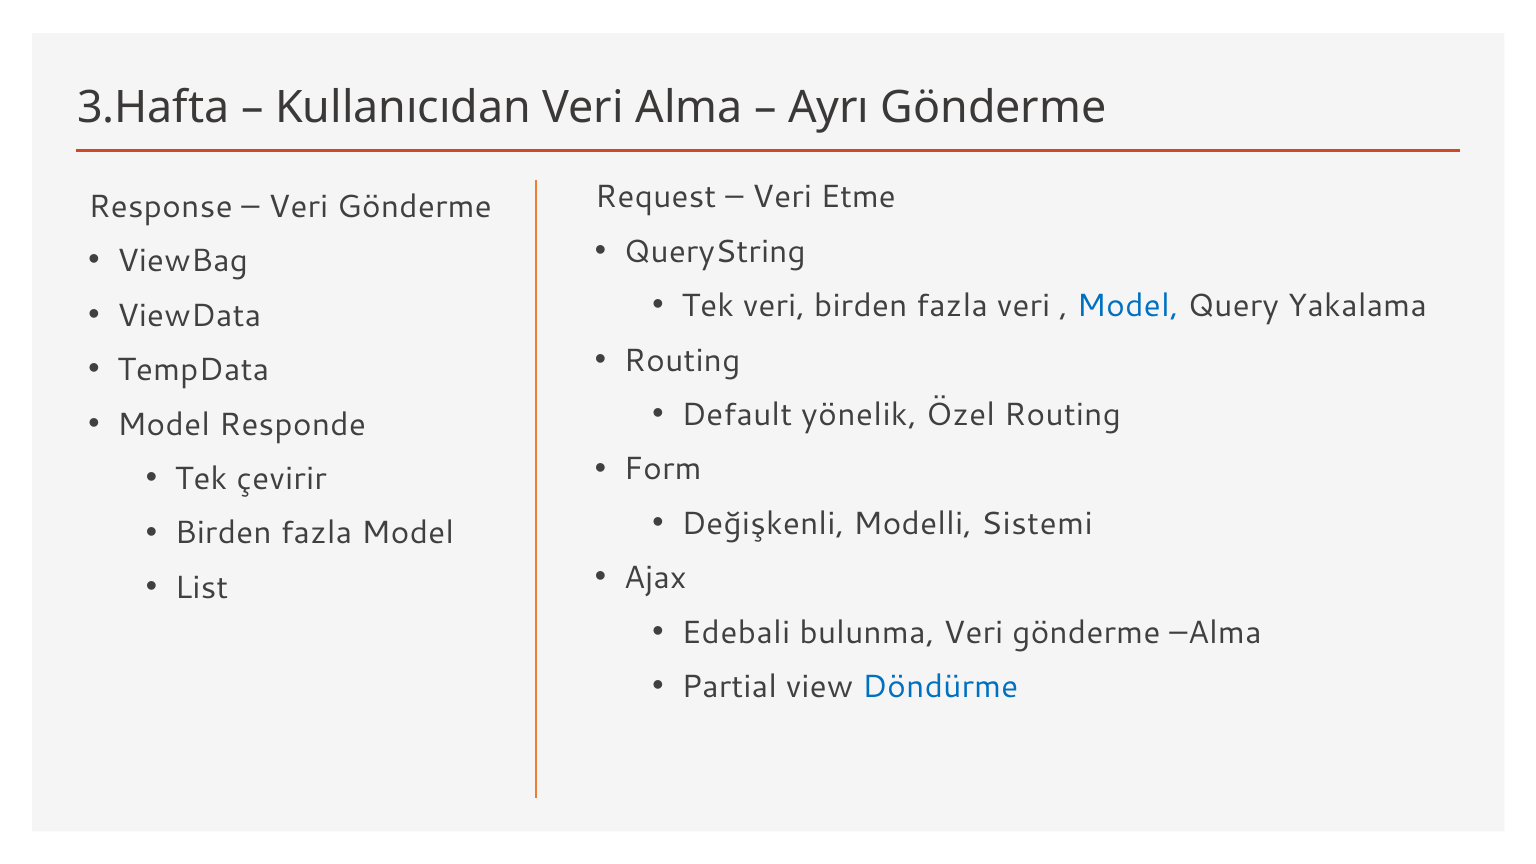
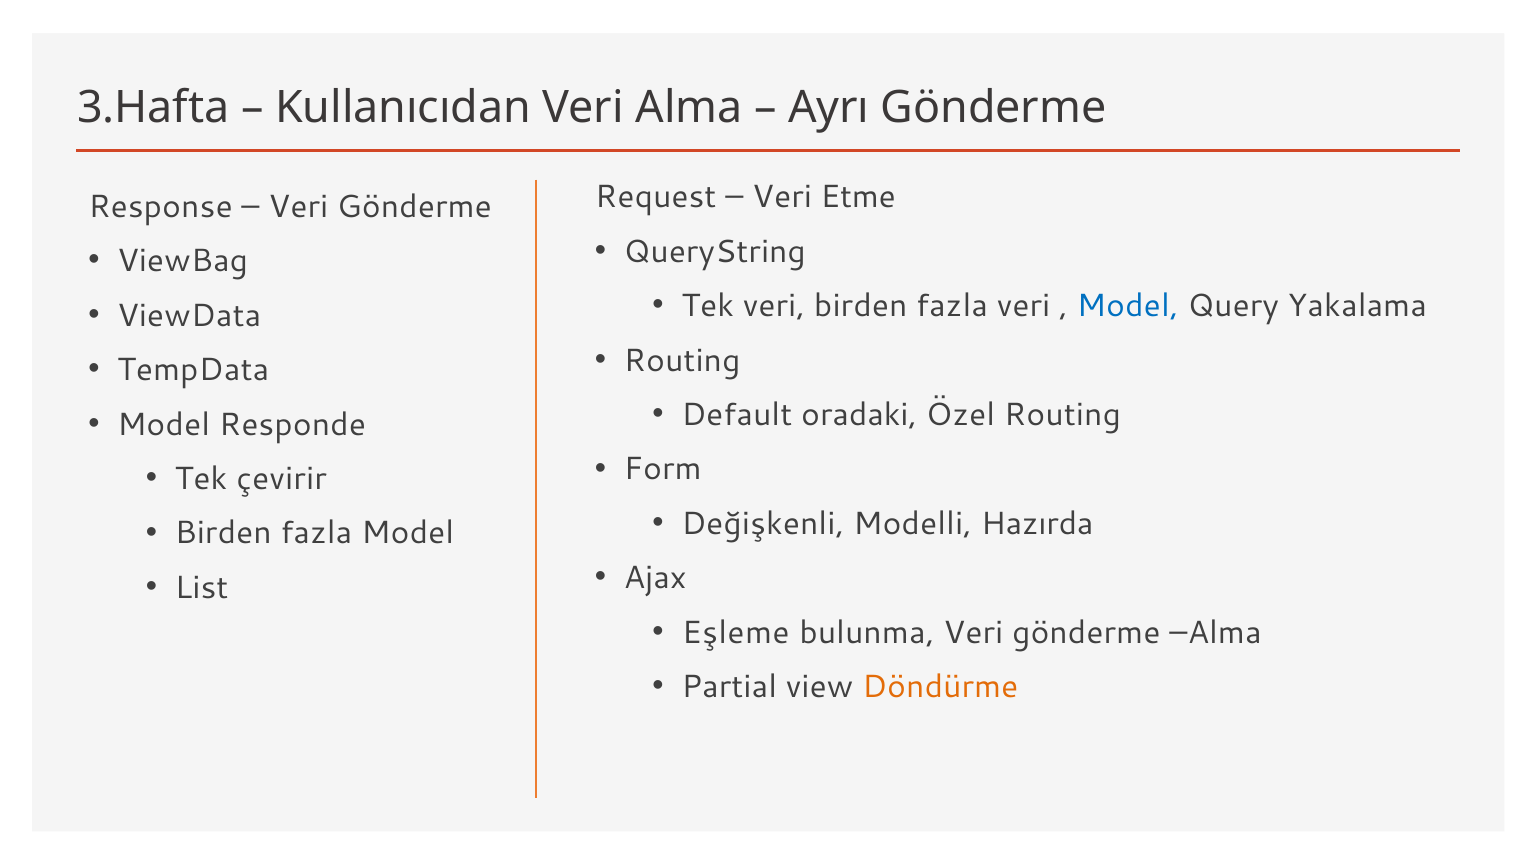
yönelik: yönelik -> oradaki
Sistemi: Sistemi -> Hazırda
Edebali: Edebali -> Eşleme
Döndürme colour: blue -> orange
